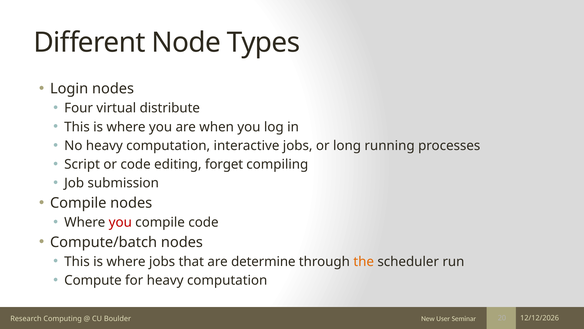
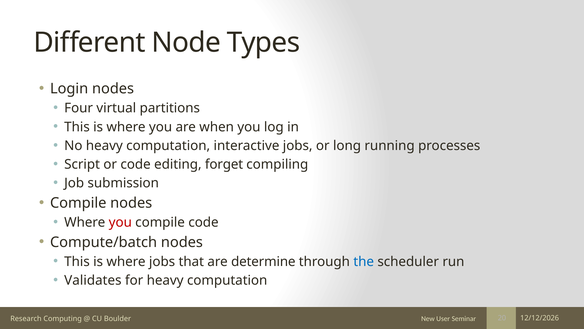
distribute: distribute -> partitions
the colour: orange -> blue
Compute: Compute -> Validates
